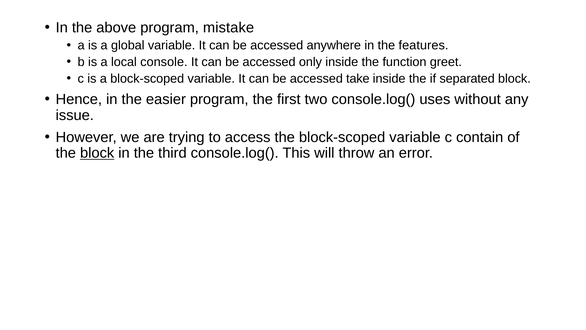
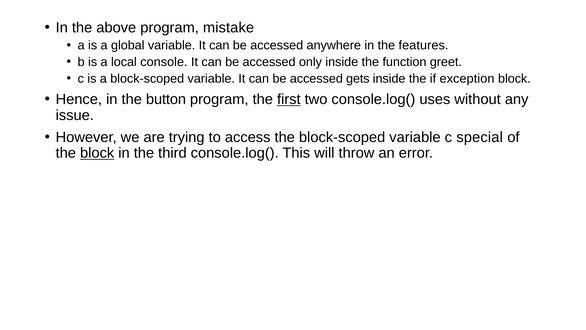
take: take -> gets
separated: separated -> exception
easier: easier -> button
first underline: none -> present
contain: contain -> special
